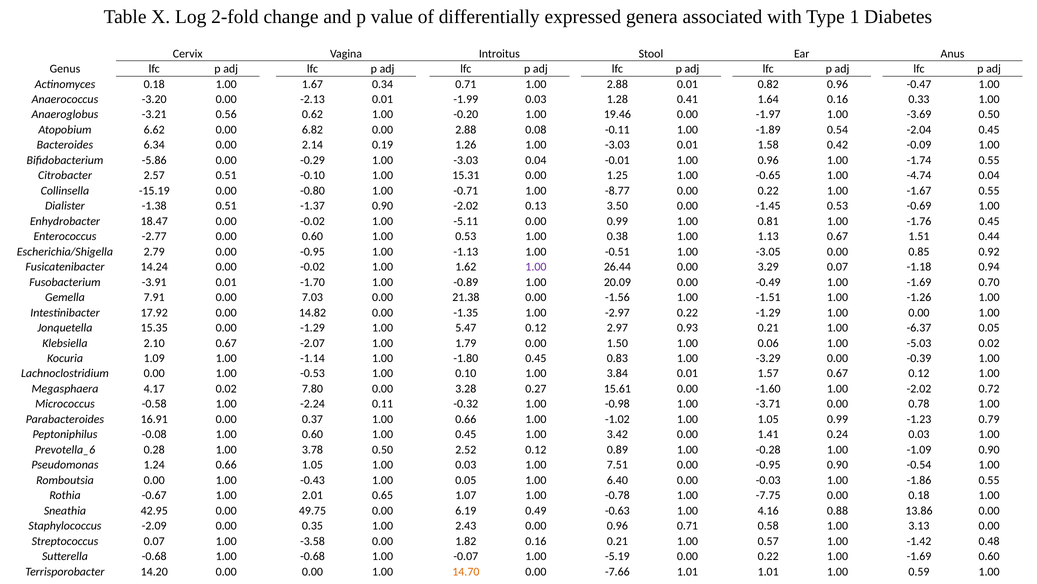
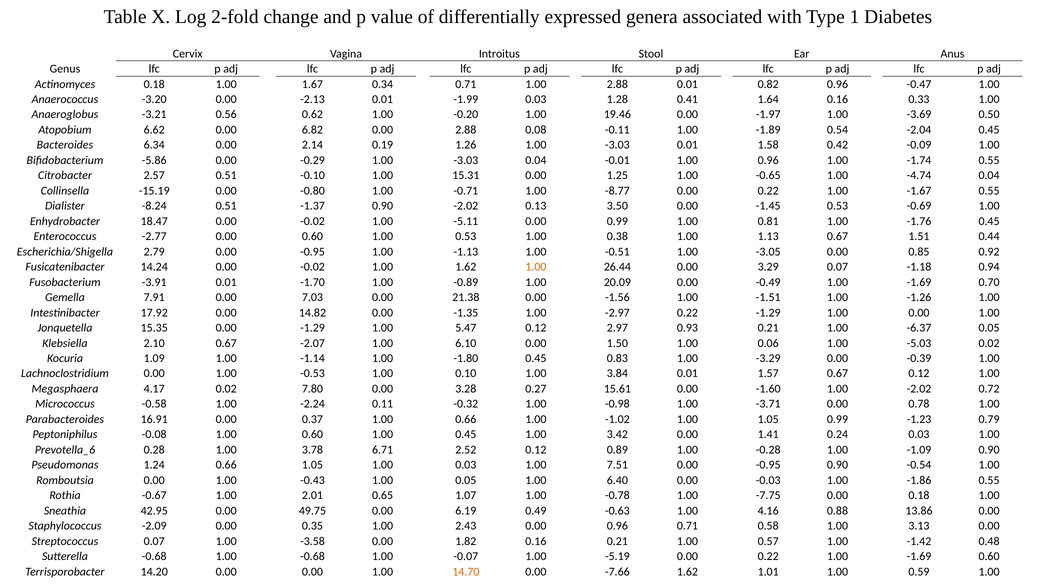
-1.38: -1.38 -> -8.24
1.00 at (536, 267) colour: purple -> orange
1.79: 1.79 -> 6.10
3.78 0.50: 0.50 -> 6.71
-7.66 1.01: 1.01 -> 1.62
